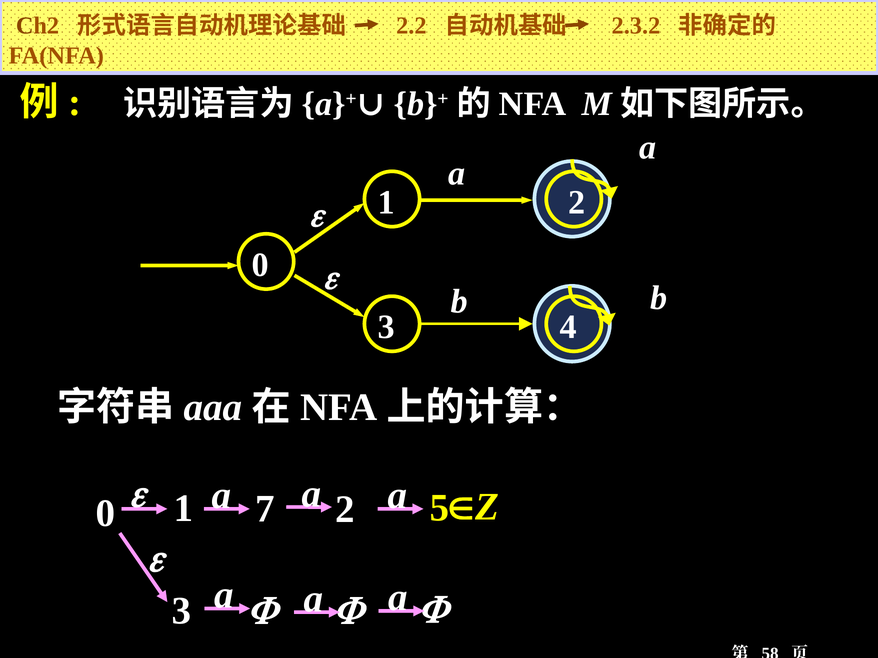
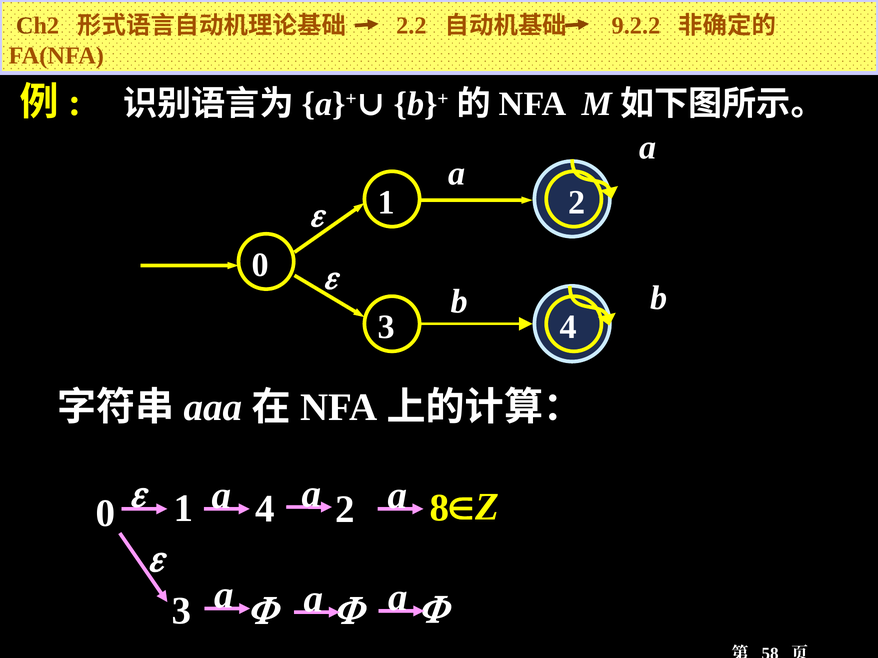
2.3.2: 2.3.2 -> 9.2.2
1 7: 7 -> 4
5: 5 -> 8
